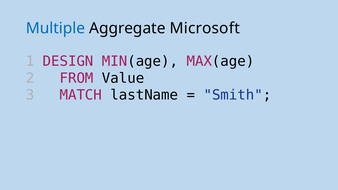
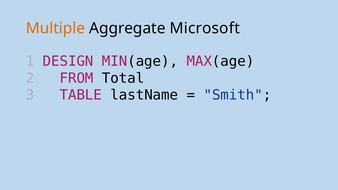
Multiple colour: blue -> orange
Value: Value -> Total
MATCH: MATCH -> TABLE
